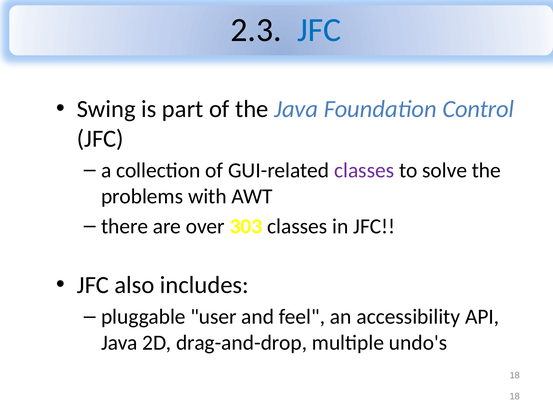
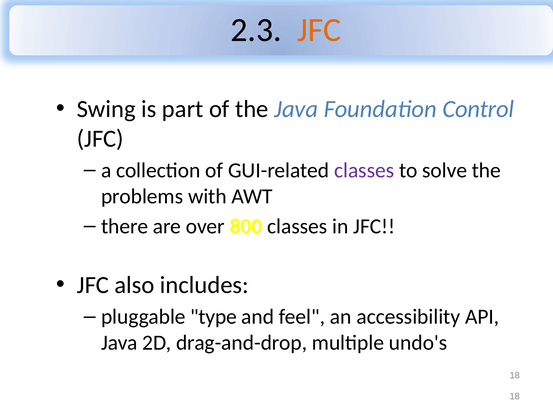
JFC at (319, 30) colour: blue -> orange
303: 303 -> 800
user: user -> type
